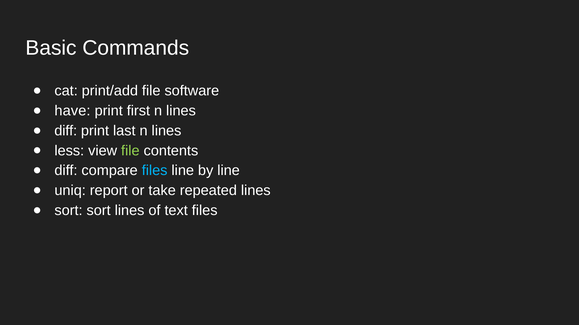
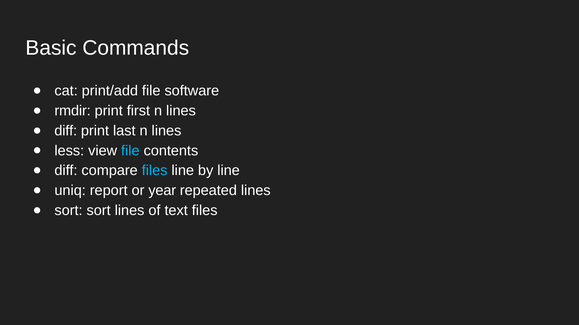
have: have -> rmdir
file at (130, 151) colour: light green -> light blue
take: take -> year
